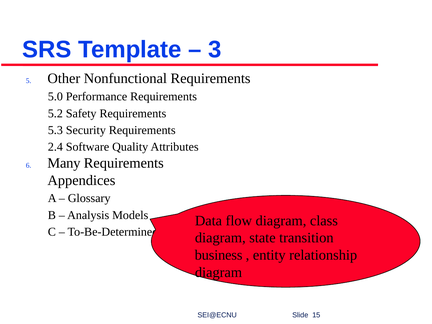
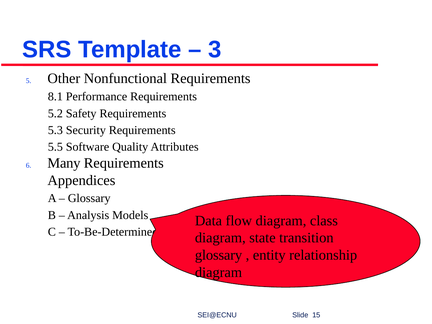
5.0: 5.0 -> 8.1
2.4: 2.4 -> 5.5
business at (219, 255): business -> glossary
